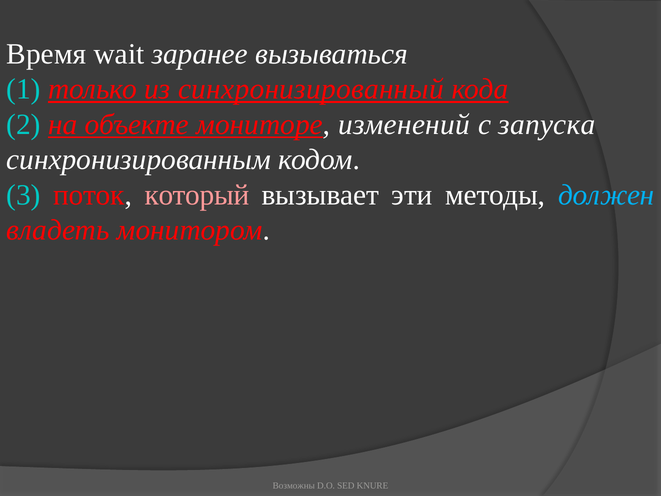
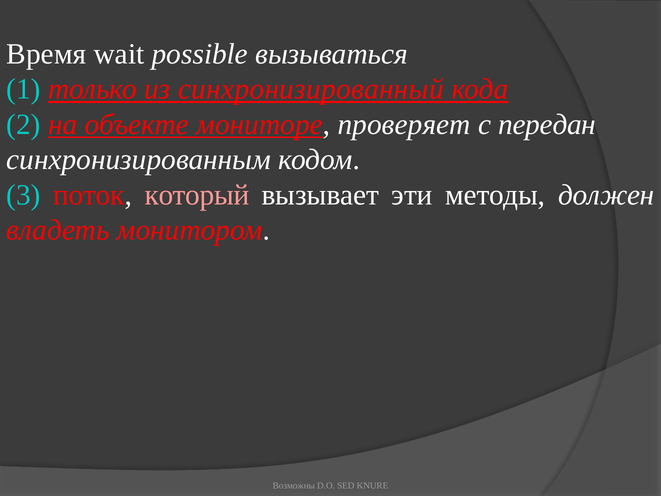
заранее: заранее -> possible
изменений: изменений -> проверяет
запуска: запуска -> передан
должен colour: light blue -> white
